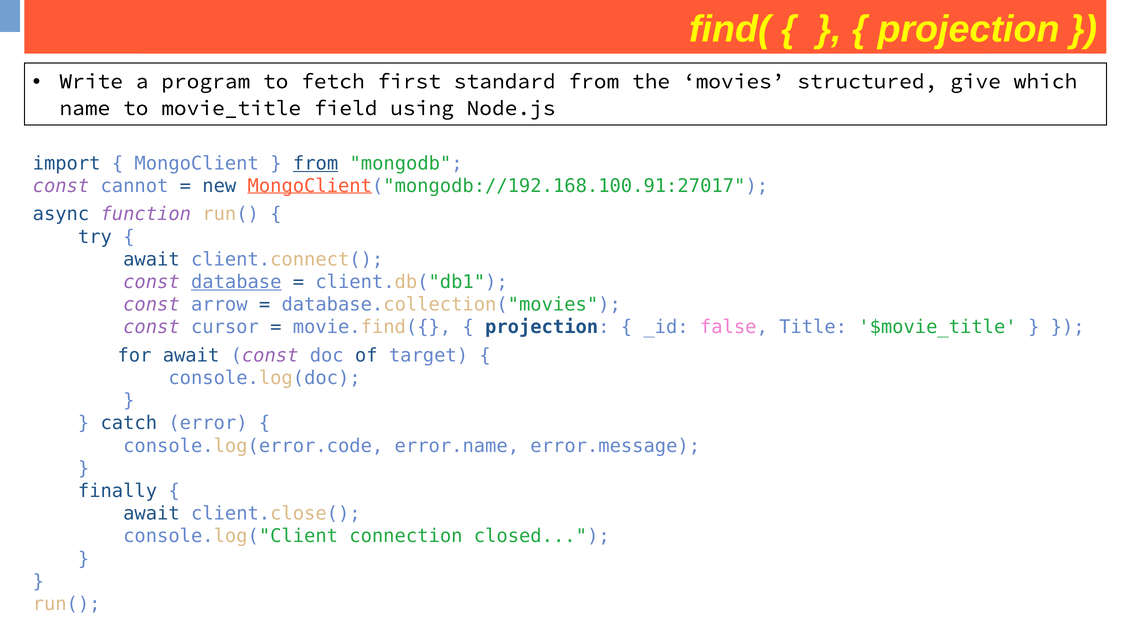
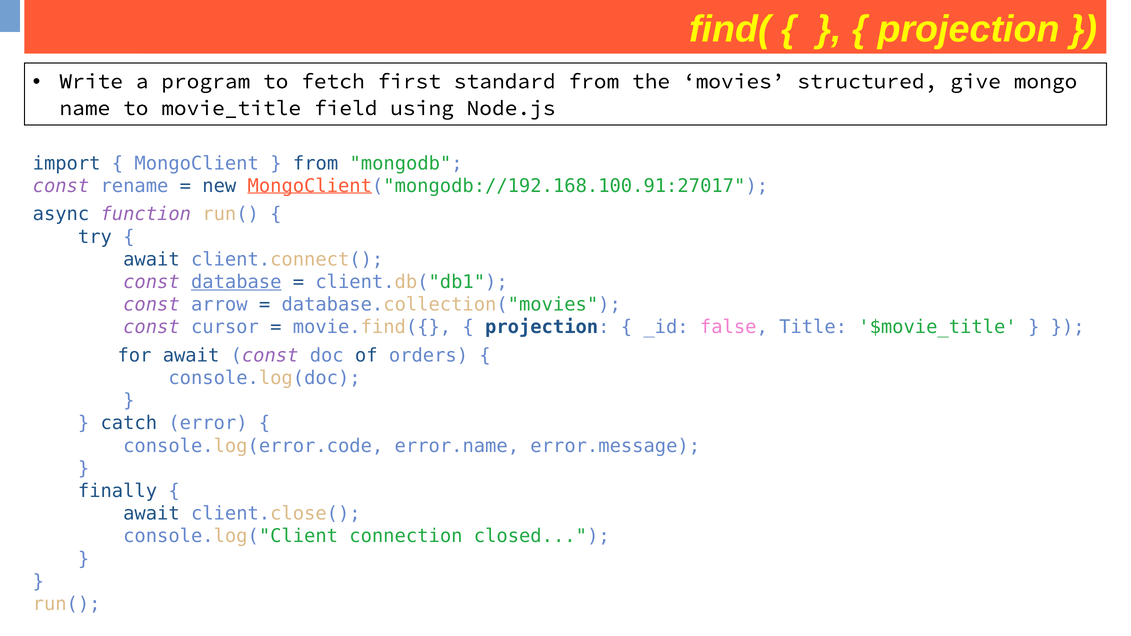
which: which -> mongo
from at (316, 163) underline: present -> none
cannot: cannot -> rename
target: target -> orders
